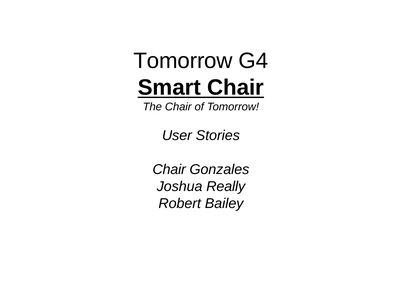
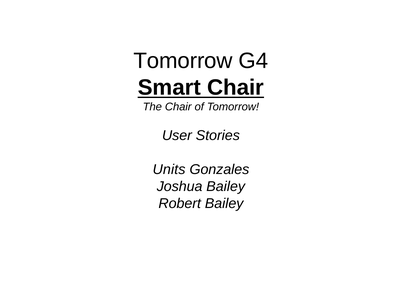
Chair at (169, 170): Chair -> Units
Joshua Really: Really -> Bailey
